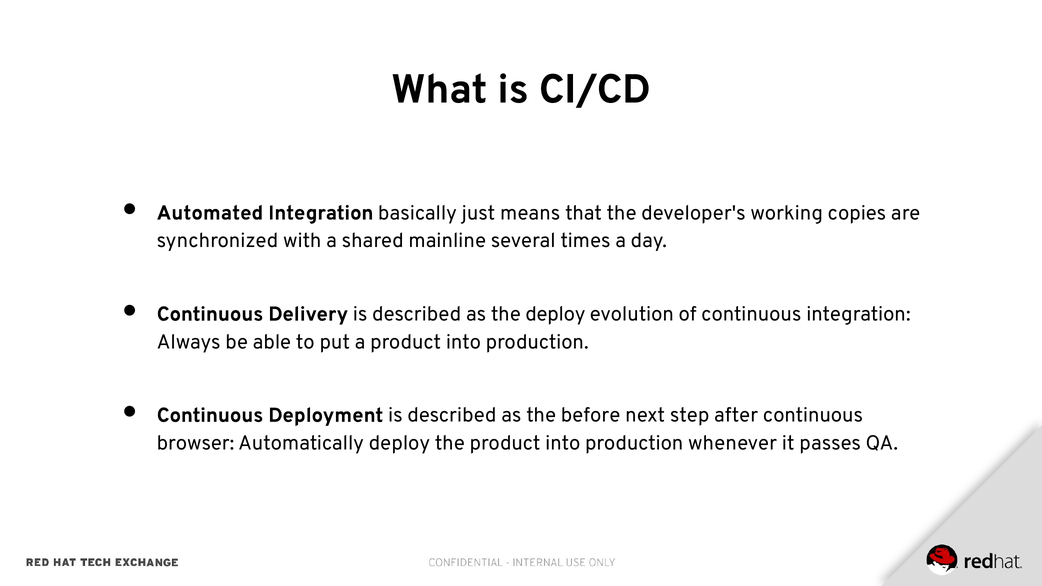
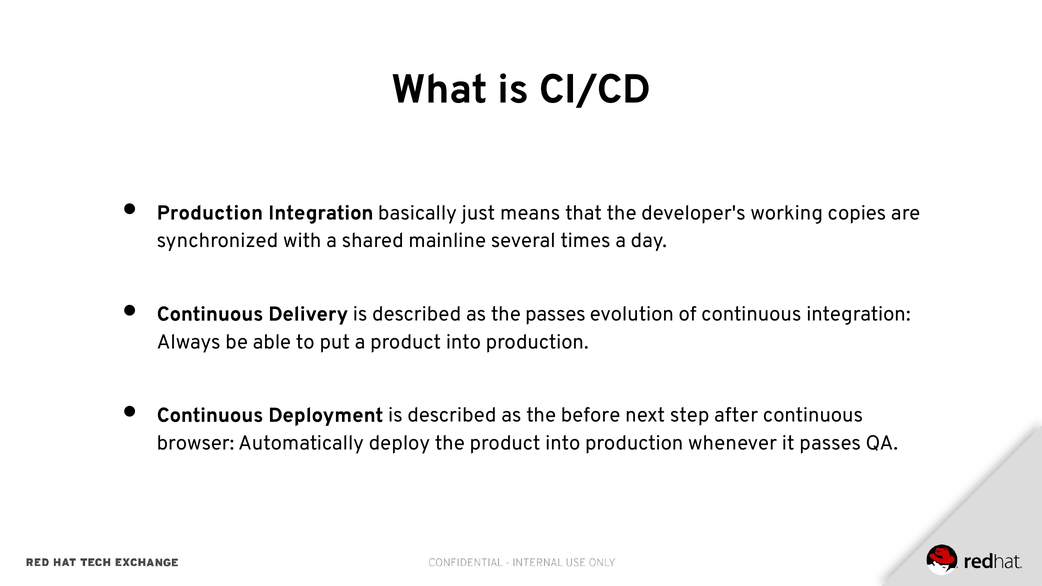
Automated at (210, 213): Automated -> Production
the deploy: deploy -> passes
